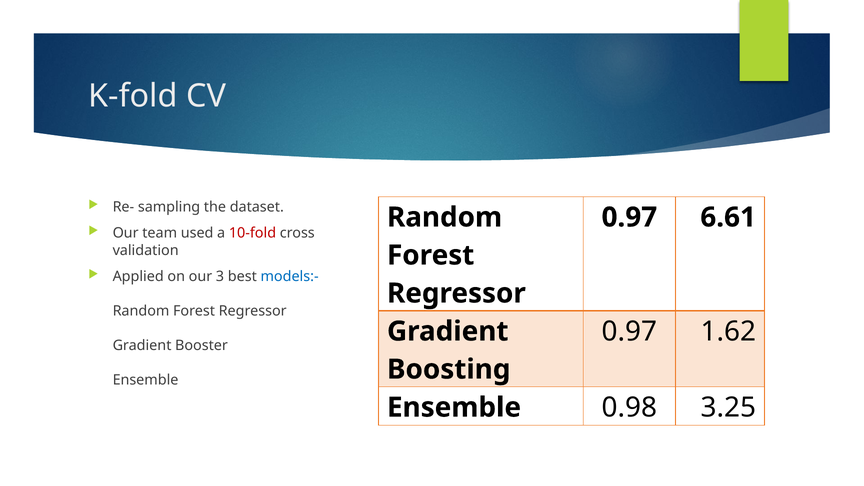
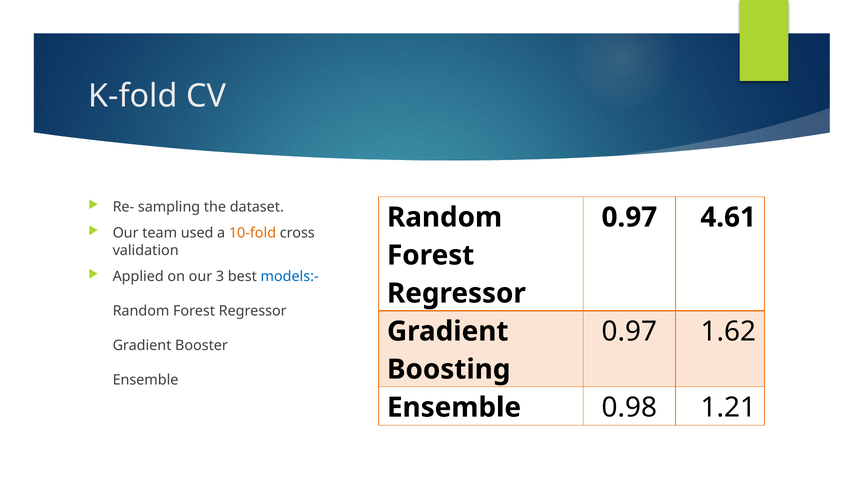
6.61: 6.61 -> 4.61
10-fold colour: red -> orange
3.25: 3.25 -> 1.21
